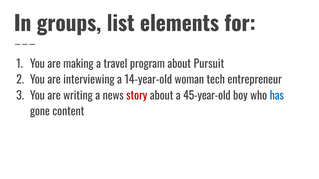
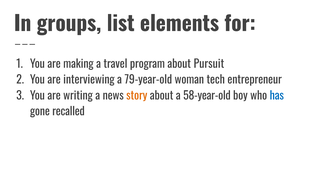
14-year-old: 14-year-old -> 79-year-old
story colour: red -> orange
45-year-old: 45-year-old -> 58-year-old
content: content -> recalled
